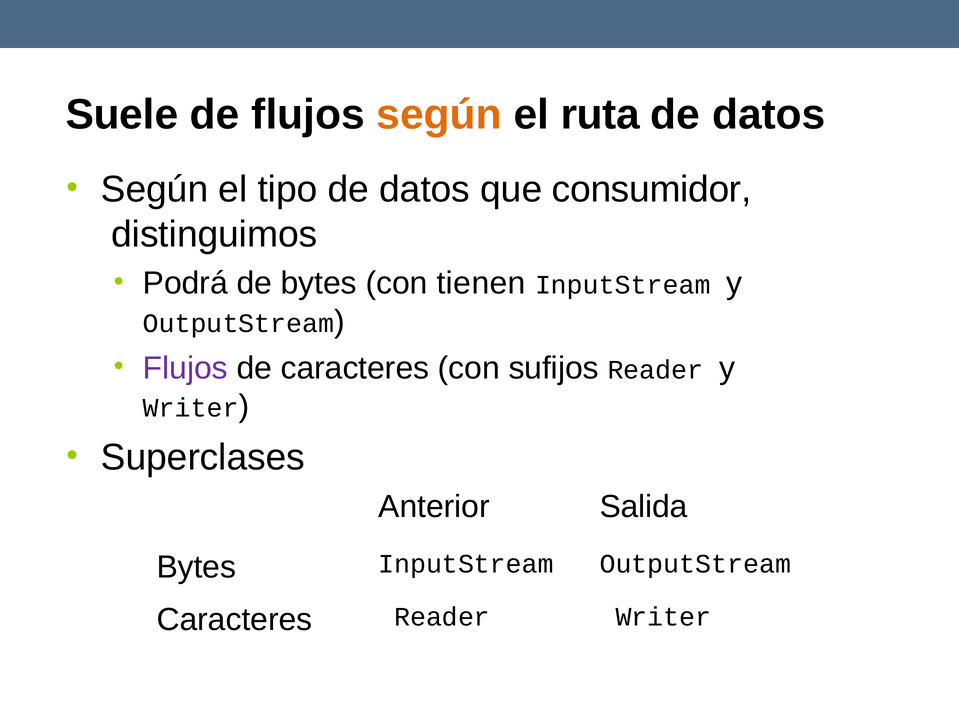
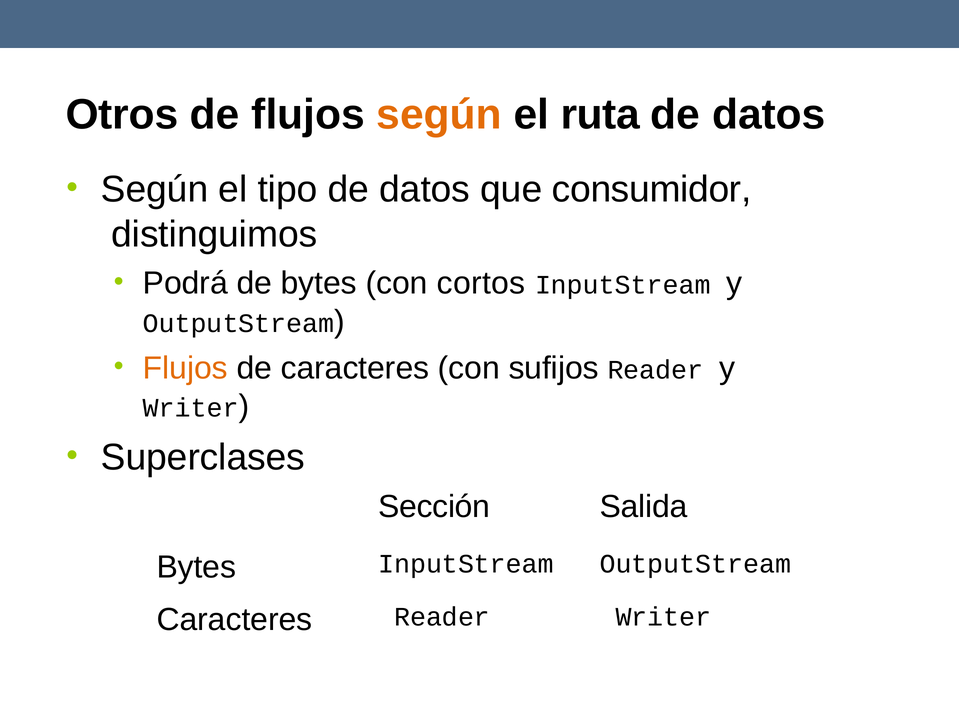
Suele: Suele -> Otros
tienen: tienen -> cortos
Flujos at (185, 368) colour: purple -> orange
Anterior: Anterior -> Sección
